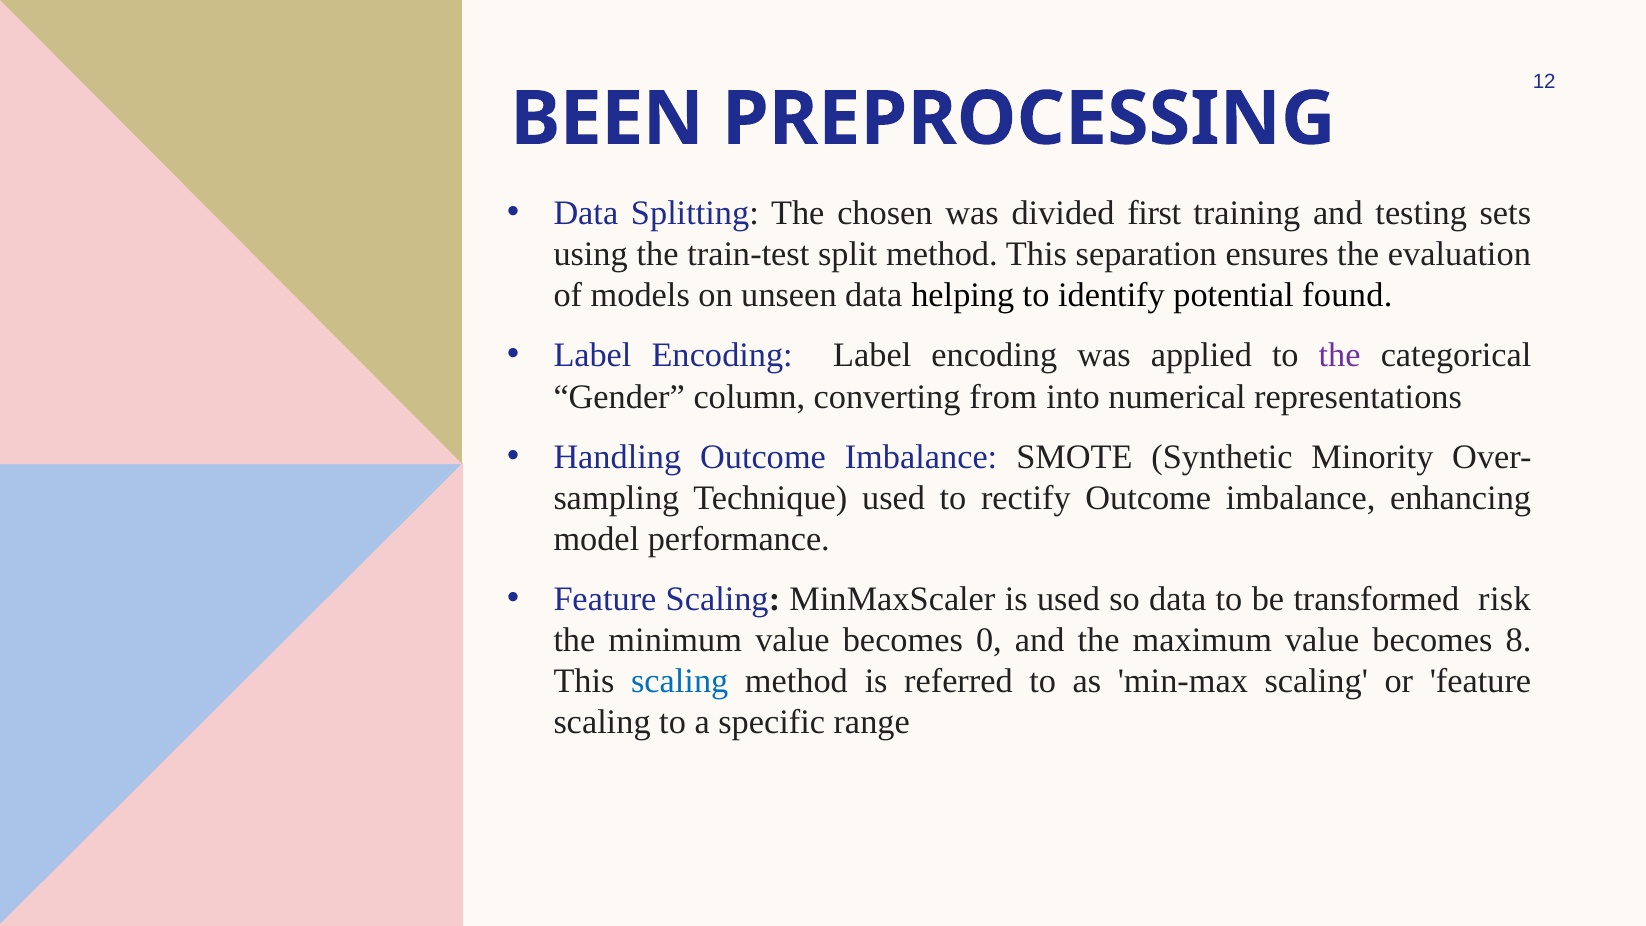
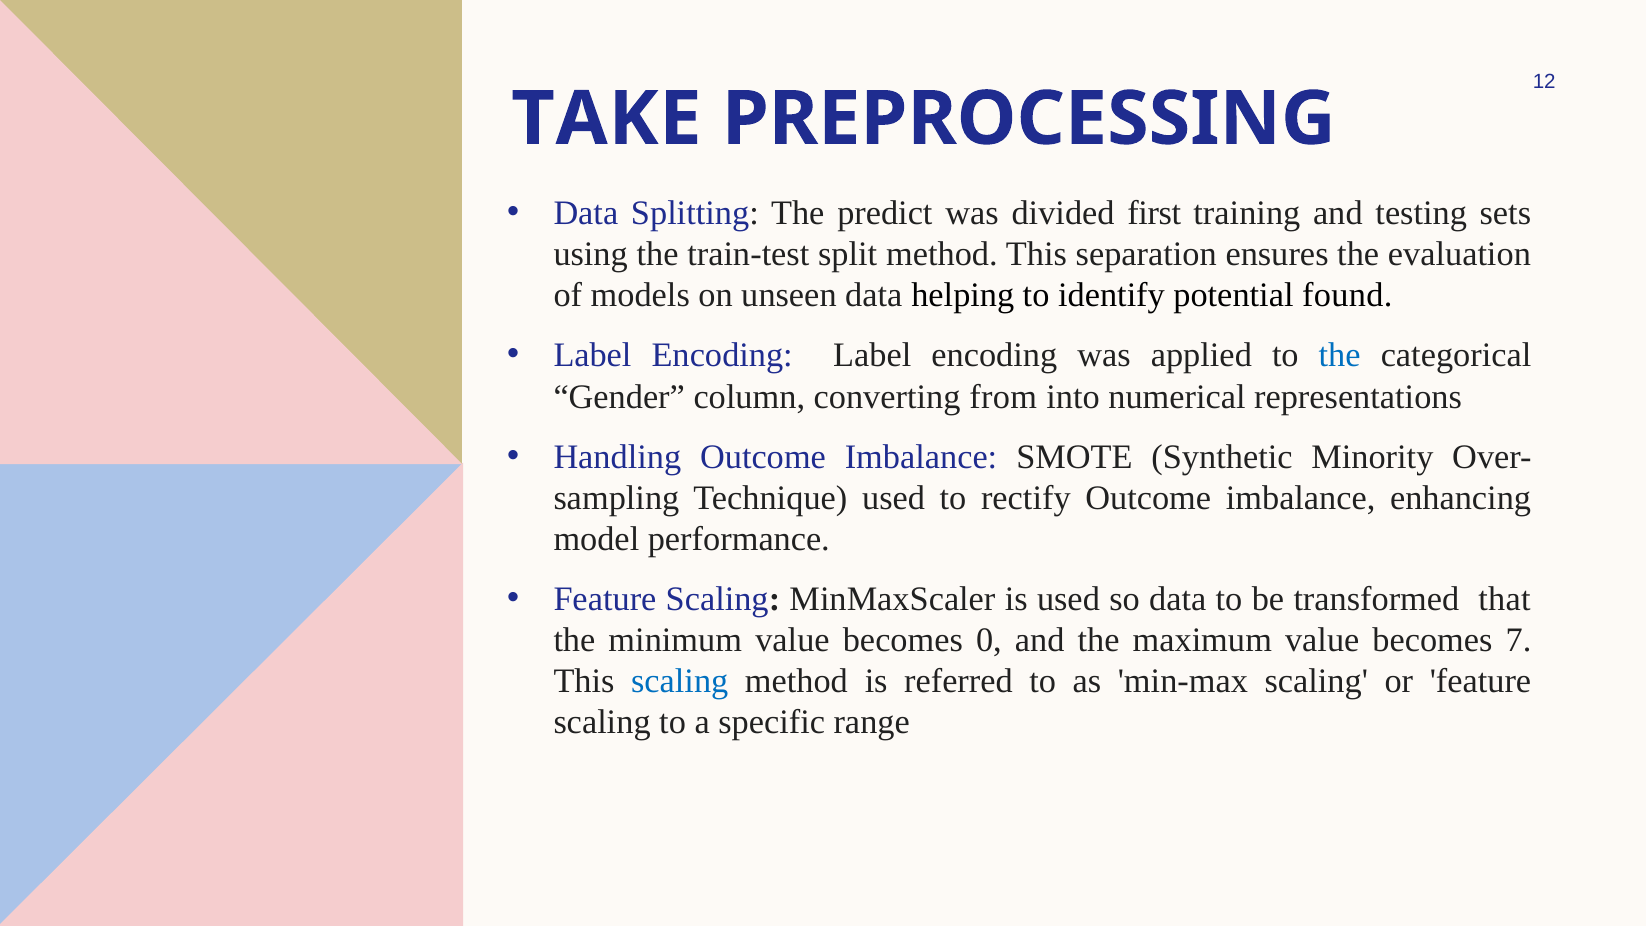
BEEN: BEEN -> TAKE
chosen: chosen -> predict
the at (1340, 356) colour: purple -> blue
risk: risk -> that
8: 8 -> 7
